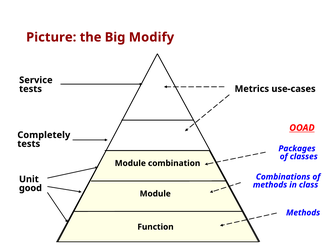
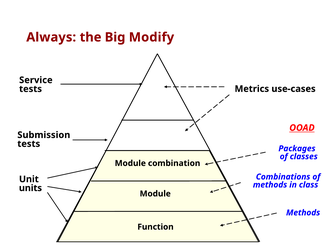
Picture: Picture -> Always
Completely: Completely -> Submission
good: good -> units
